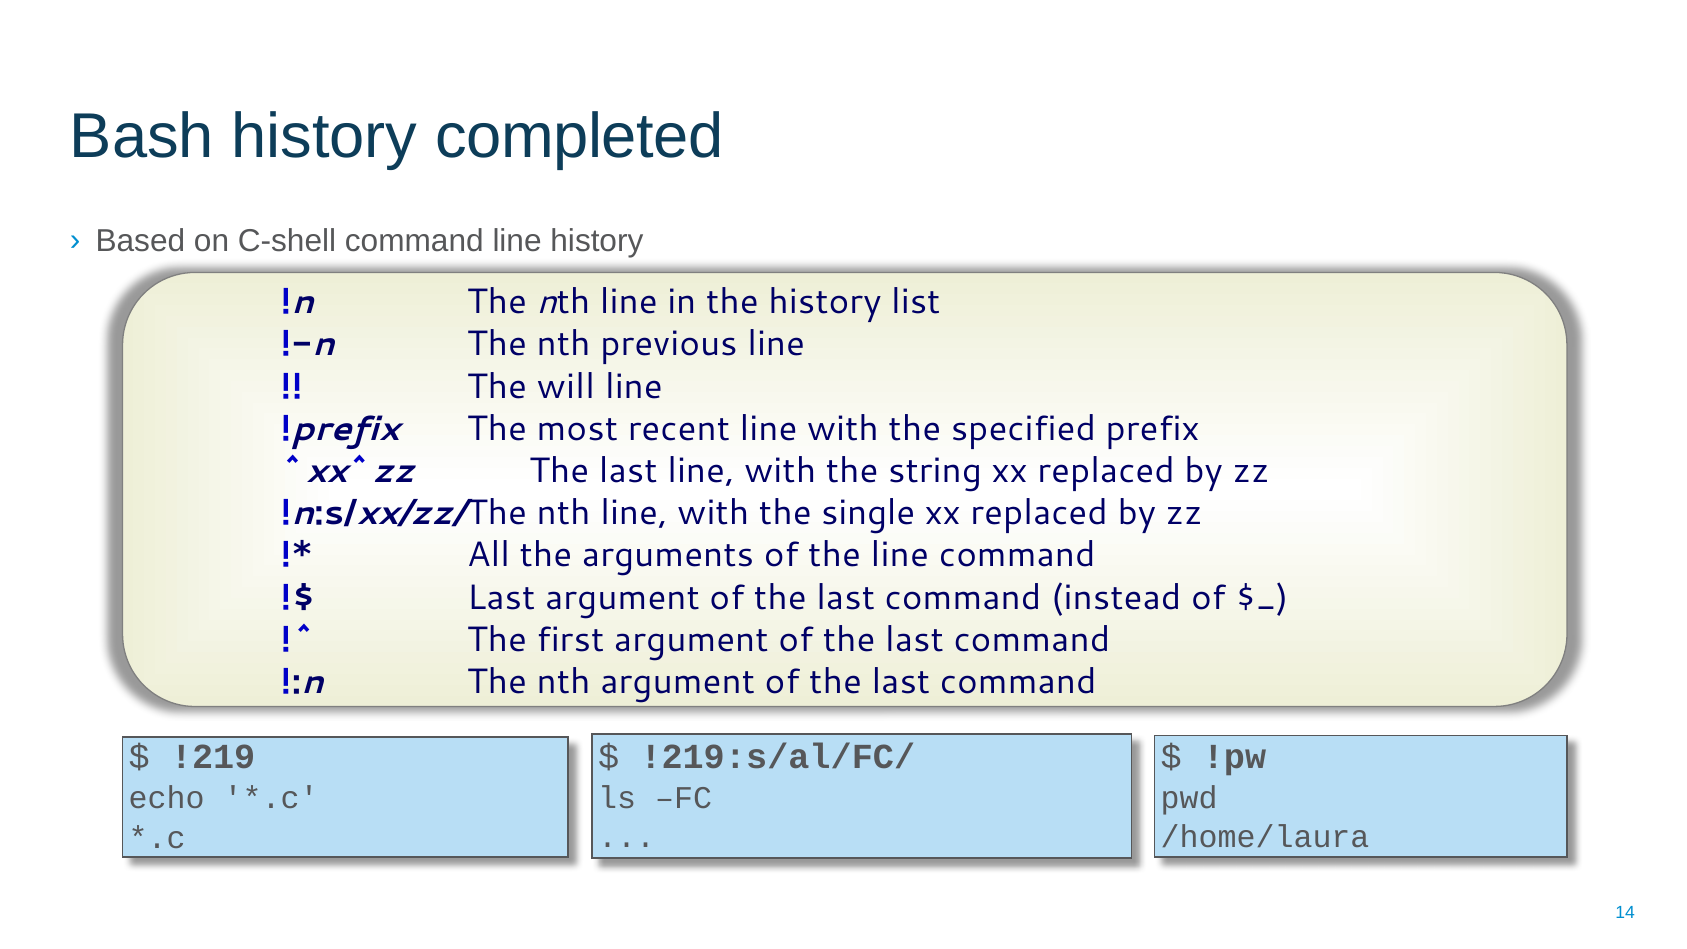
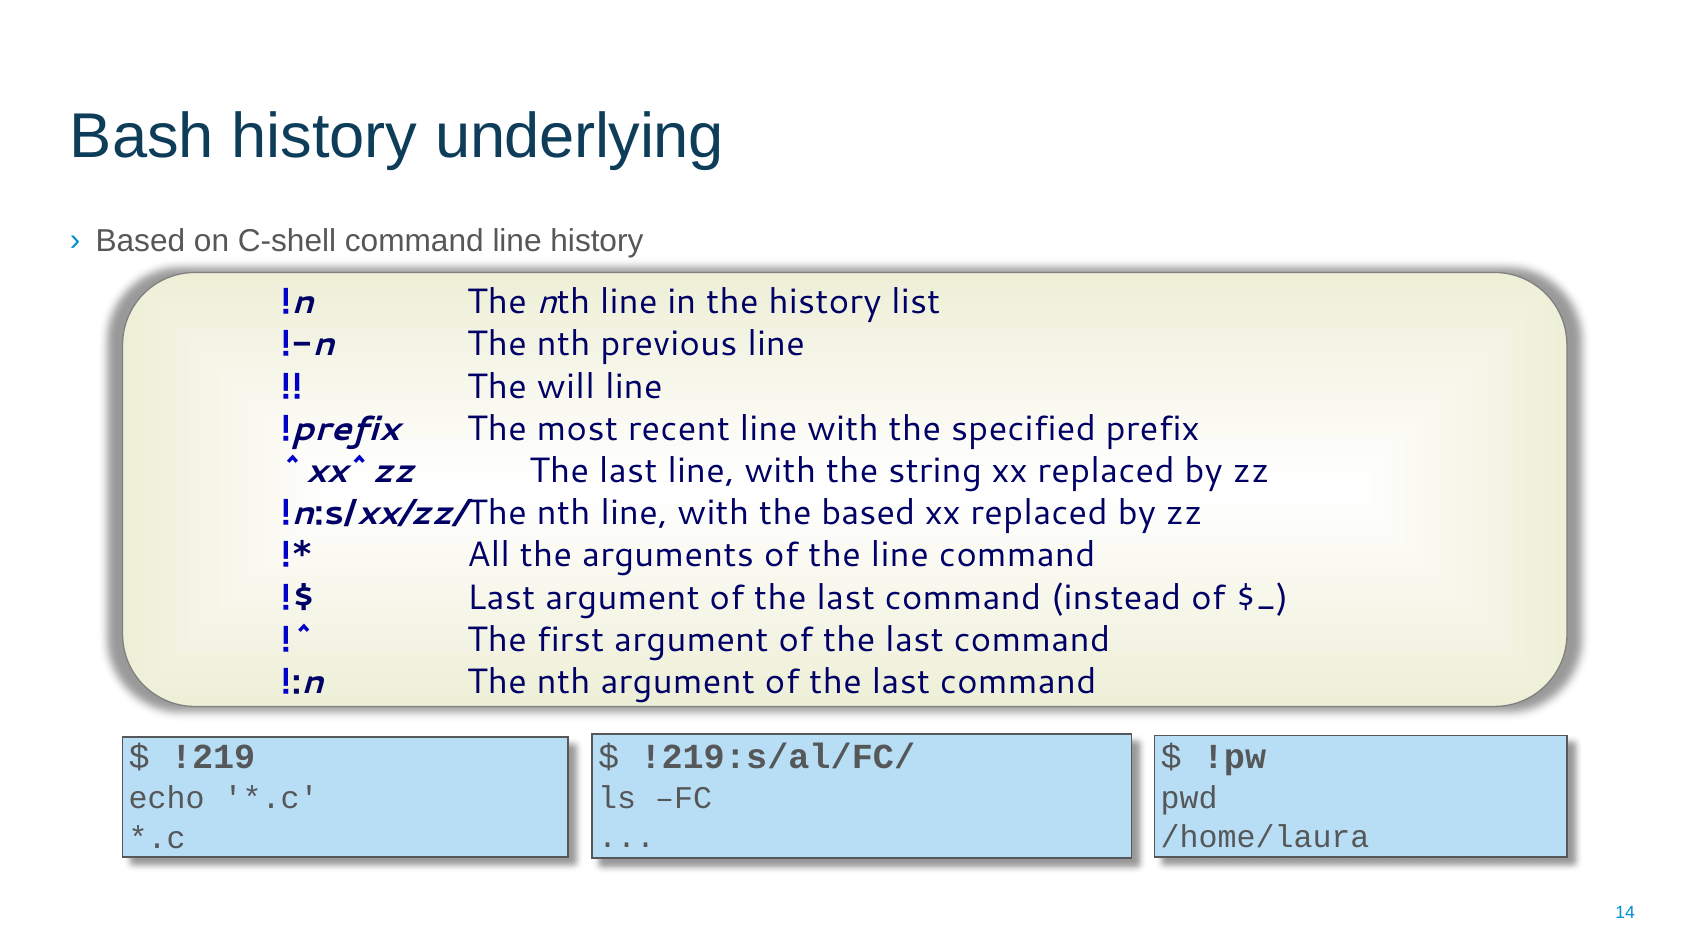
completed: completed -> underlying
the single: single -> based
